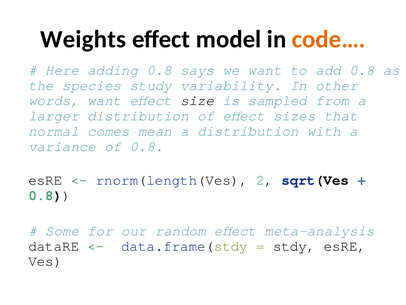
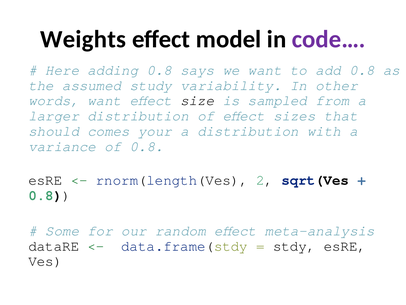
code… colour: orange -> purple
species: species -> assumed
normal: normal -> should
mean: mean -> your
